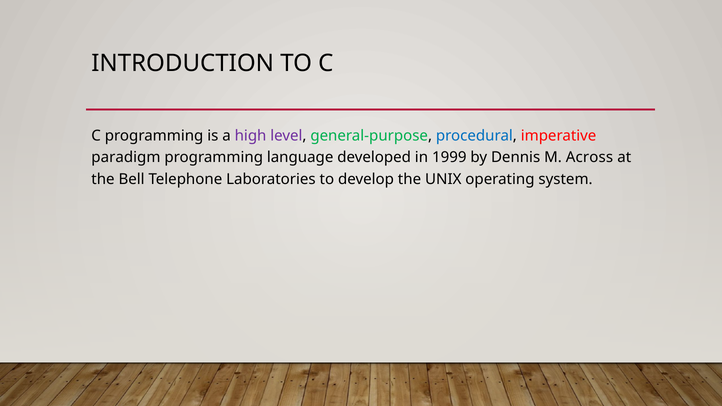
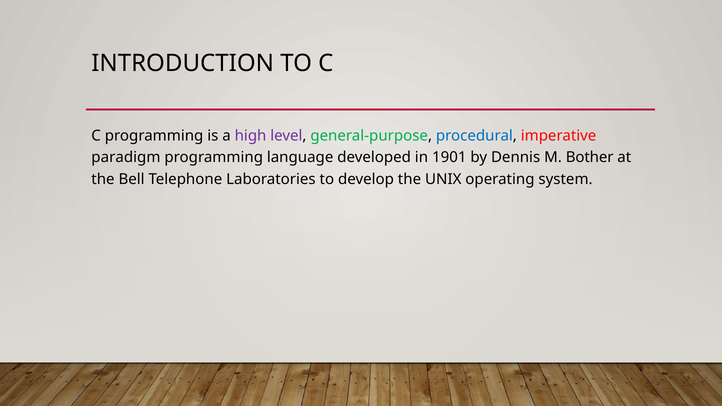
1999: 1999 -> 1901
Across: Across -> Bother
